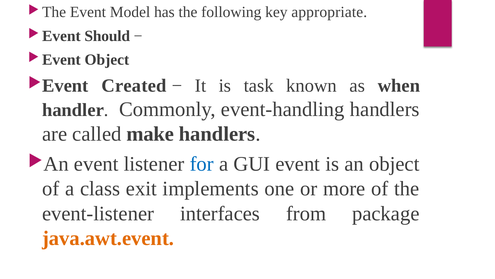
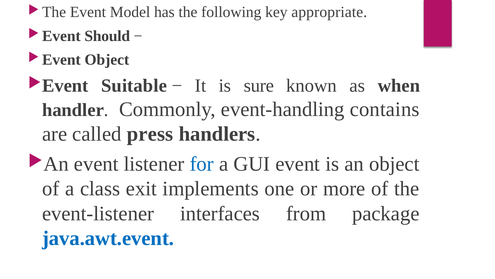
Created: Created -> Suitable
task: task -> sure
event-handling handlers: handlers -> contains
make: make -> press
java.awt.event colour: orange -> blue
